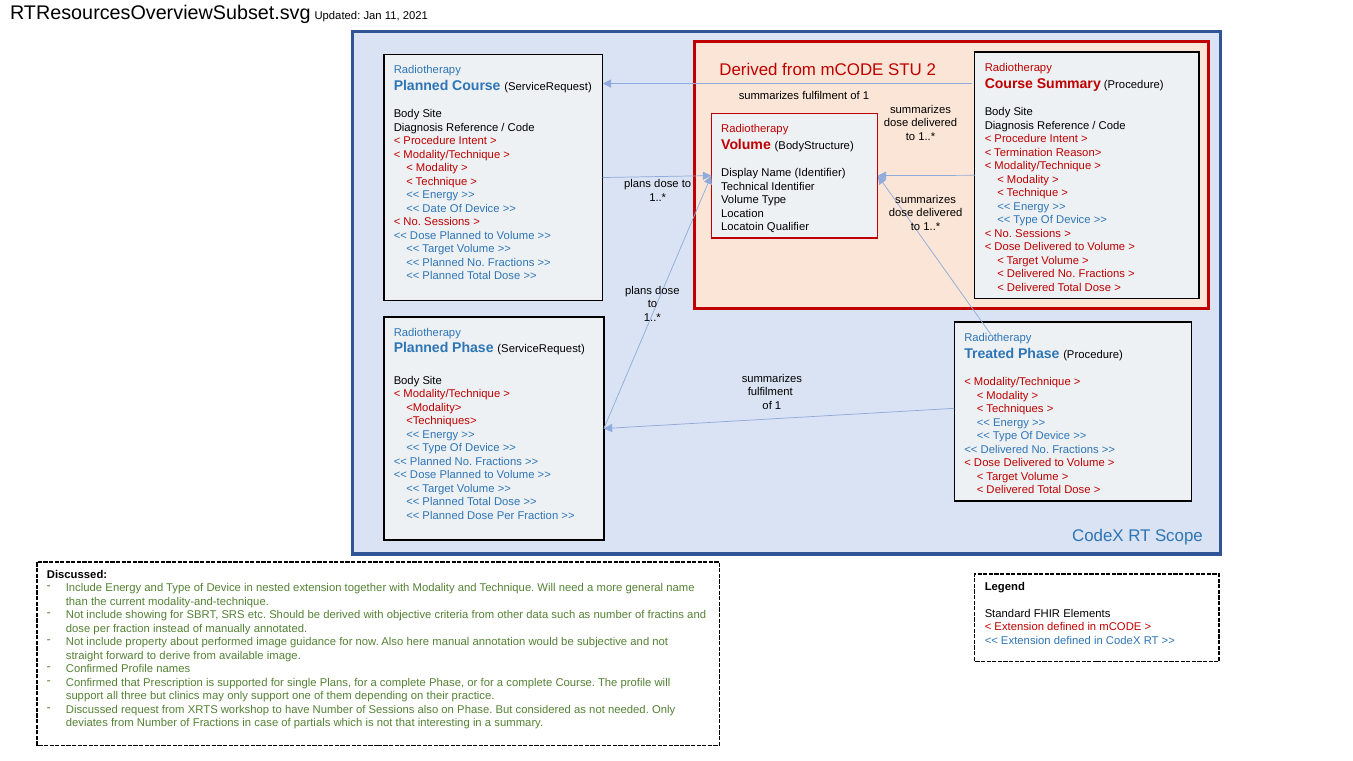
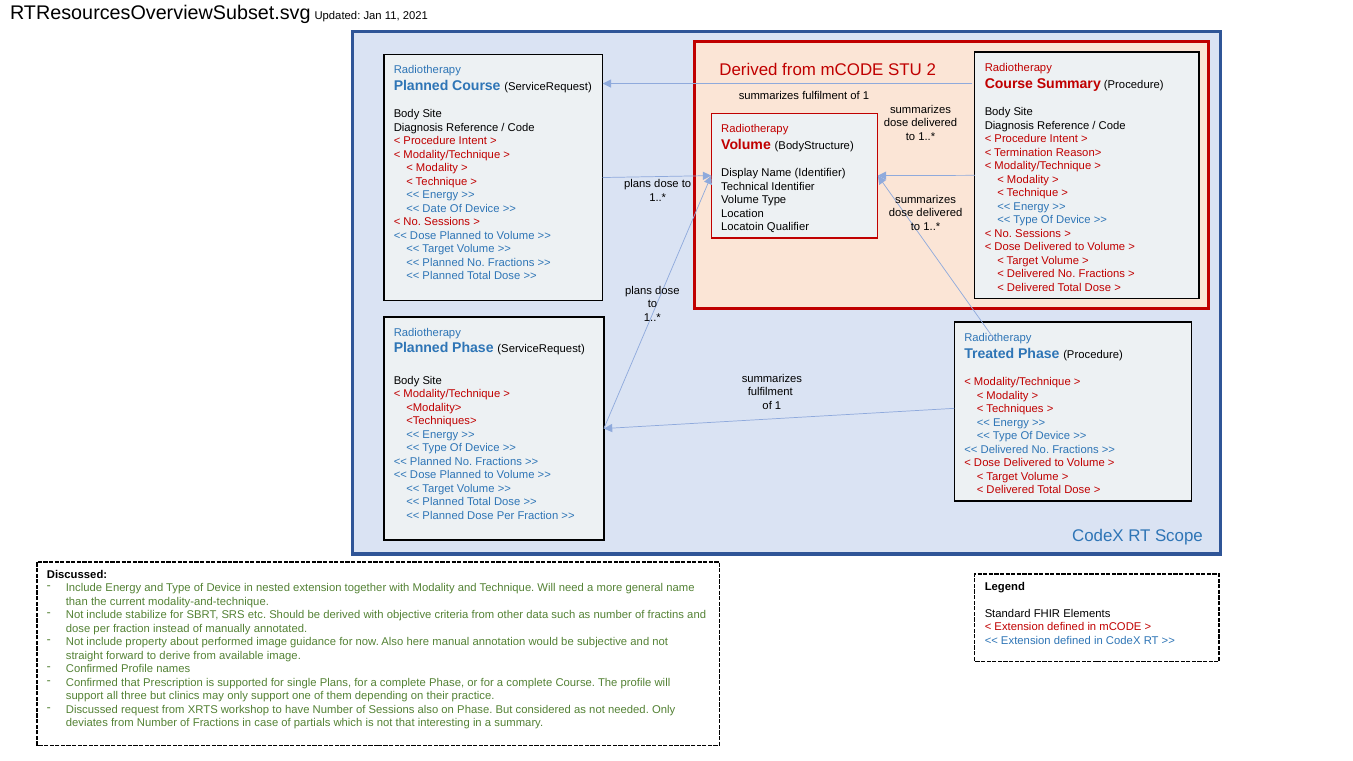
showing: showing -> stabilize
